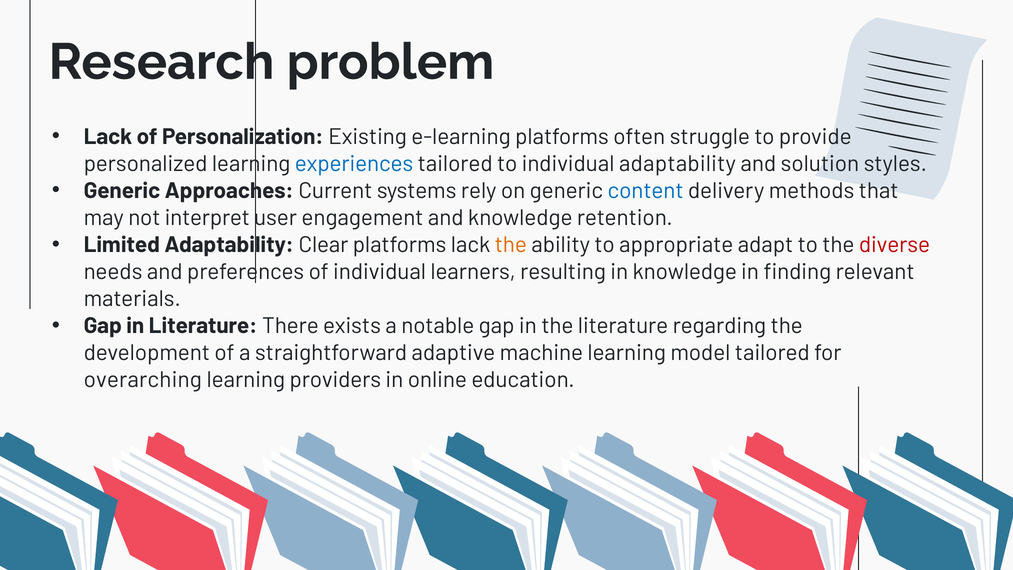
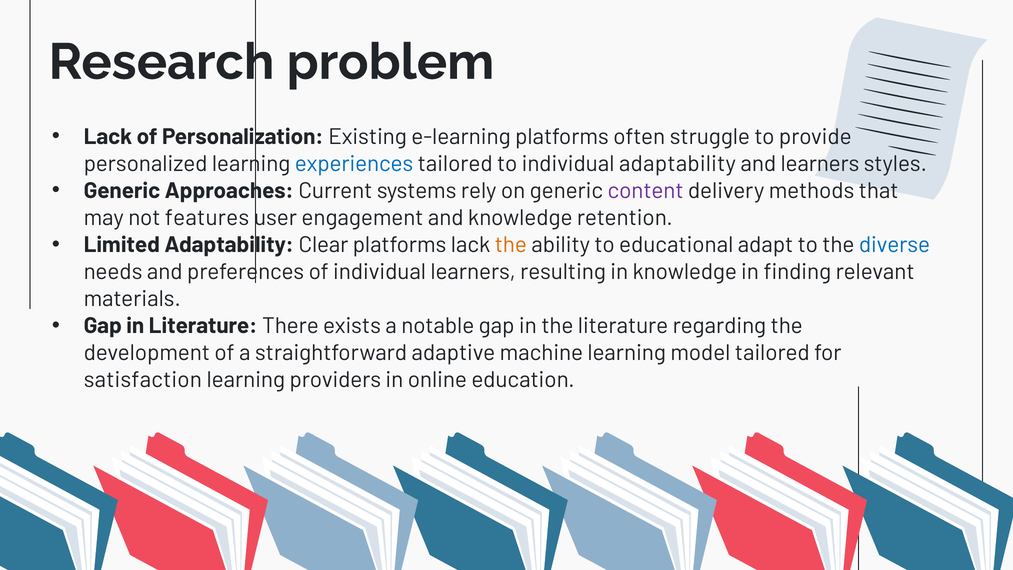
and solution: solution -> learners
content colour: blue -> purple
interpret: interpret -> features
appropriate: appropriate -> educational
diverse colour: red -> blue
overarching: overarching -> satisfaction
